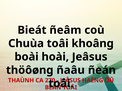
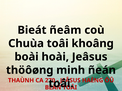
ñaâu: ñaâu -> minh
